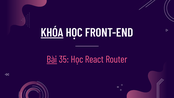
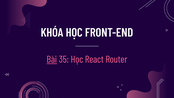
KHÓA underline: present -> none
